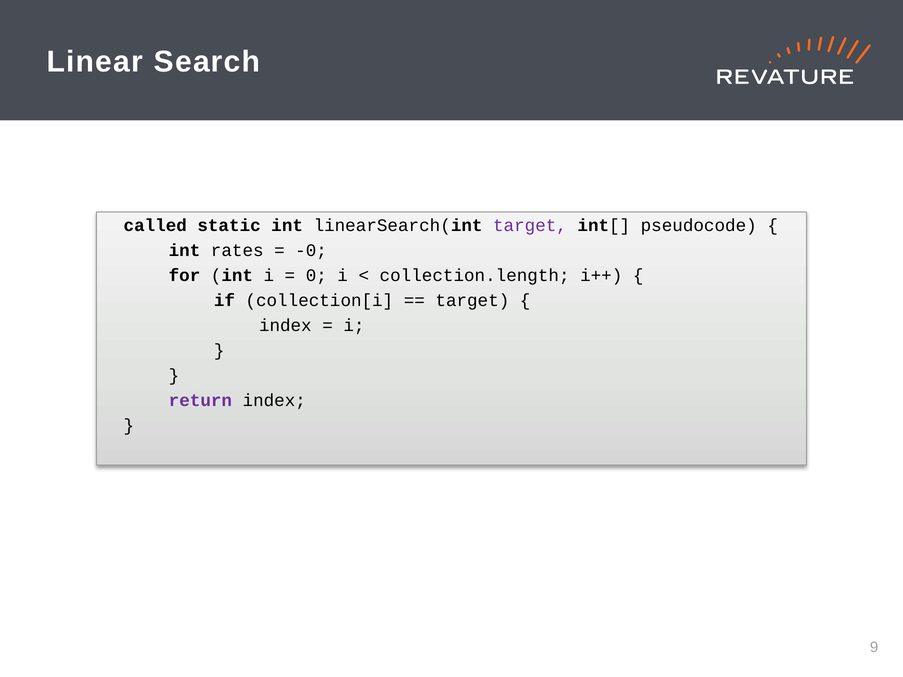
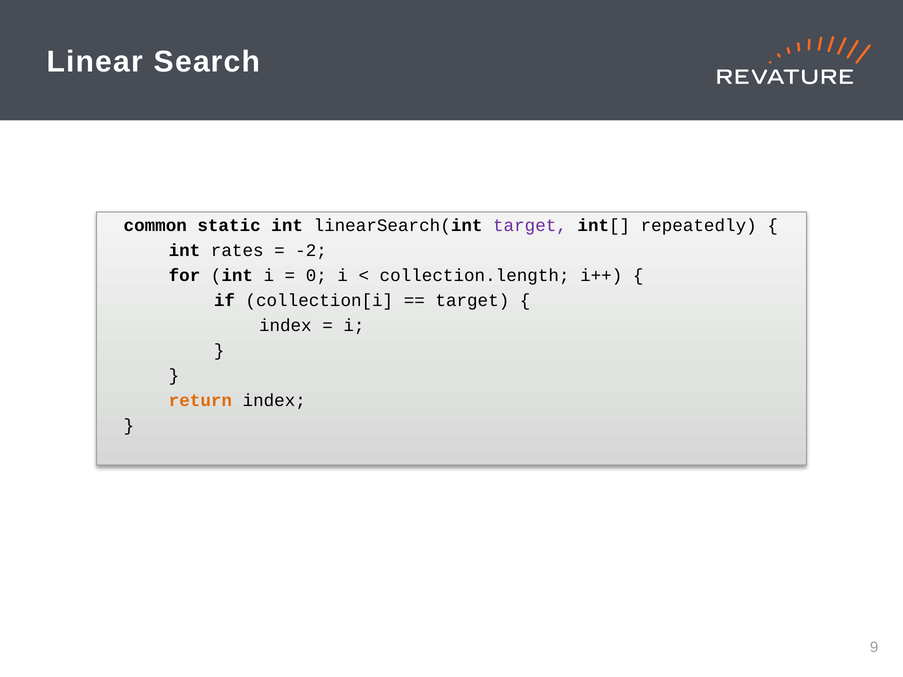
called: called -> common
pseudocode: pseudocode -> repeatedly
-0: -0 -> -2
return colour: purple -> orange
